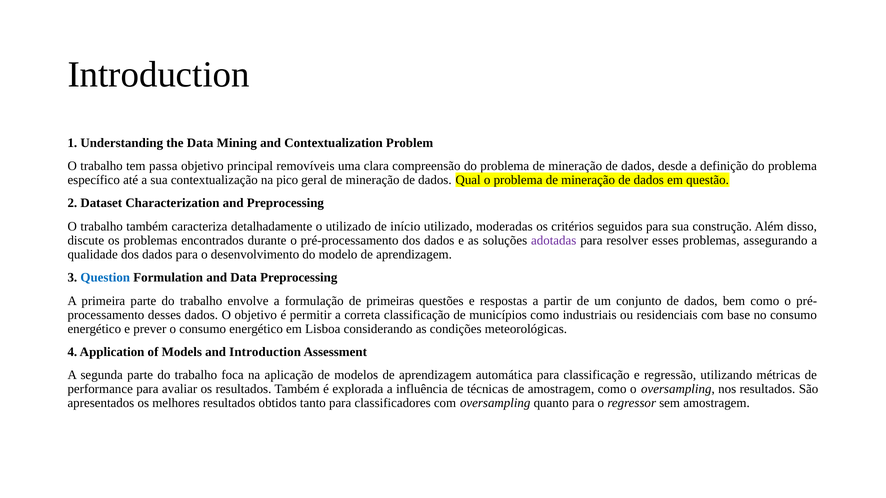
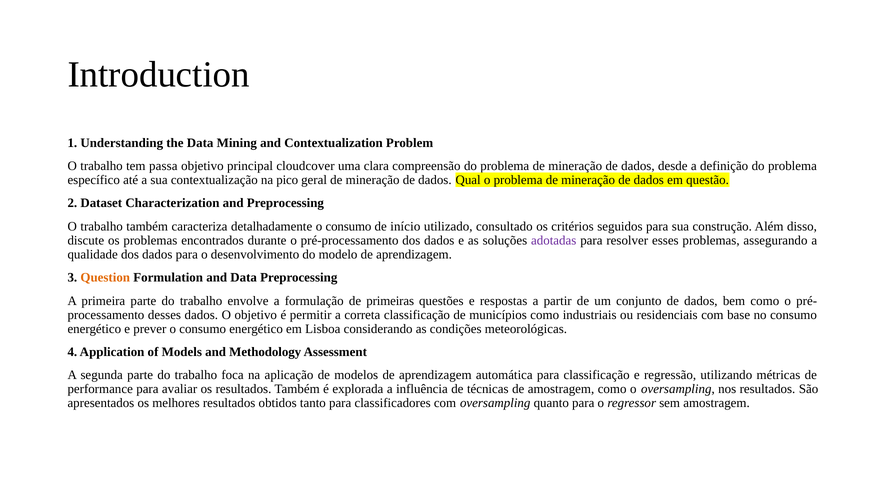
removíveis: removíveis -> cloudcover
detalhadamente o utilizado: utilizado -> consumo
moderadas: moderadas -> consultado
Question colour: blue -> orange
and Introduction: Introduction -> Methodology
